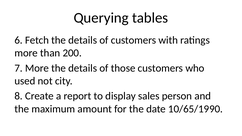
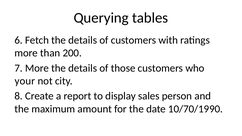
used: used -> your
10/65/1990: 10/65/1990 -> 10/70/1990
